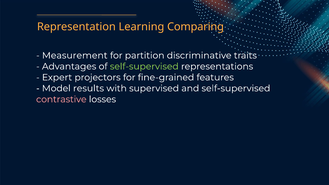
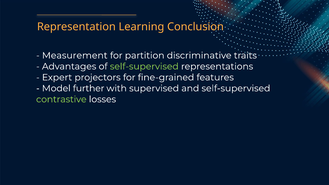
Comparing: Comparing -> Conclusion
results: results -> further
contrastive colour: pink -> light green
